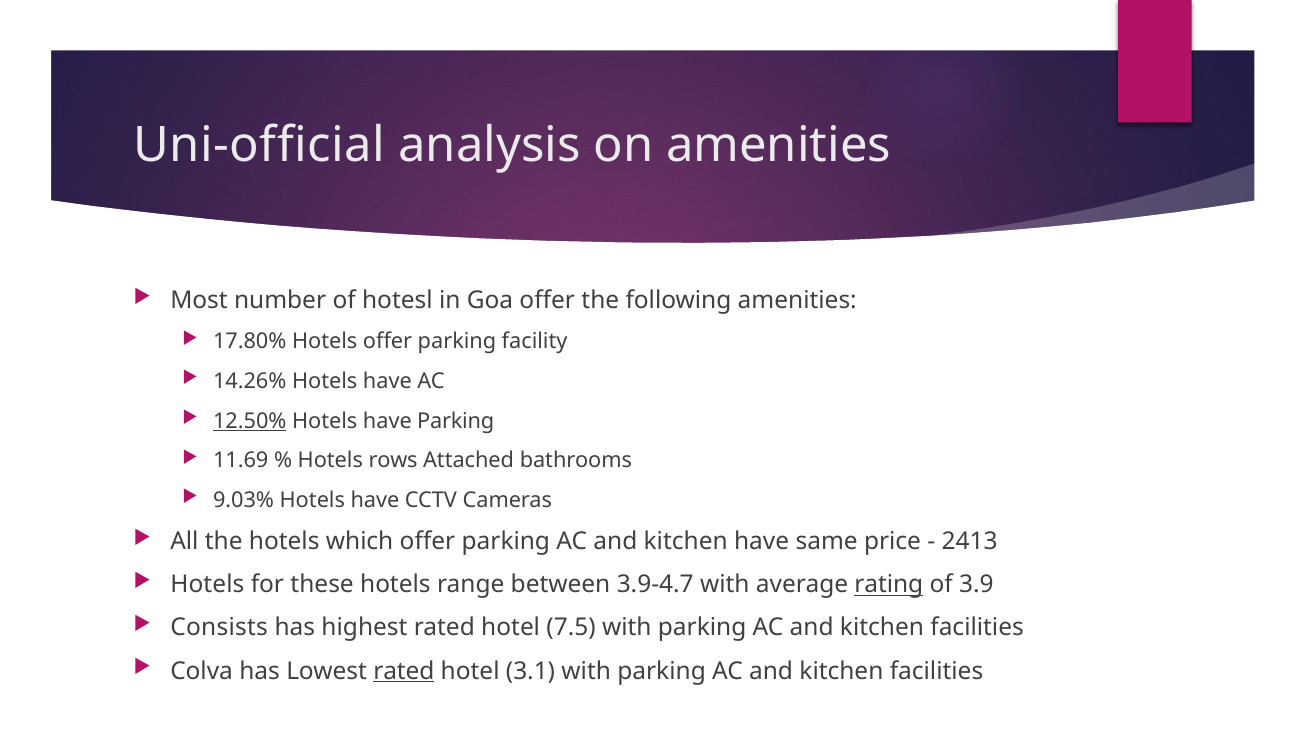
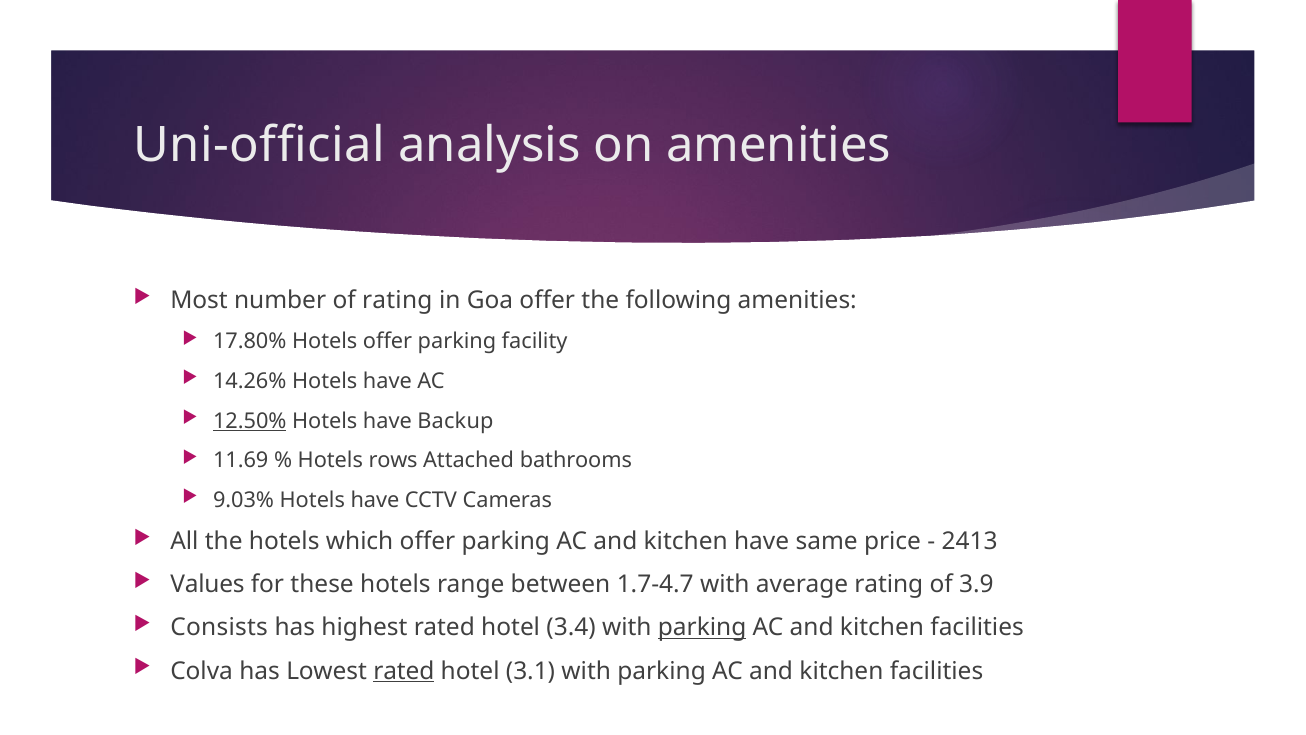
of hotesl: hotesl -> rating
have Parking: Parking -> Backup
Hotels at (207, 585): Hotels -> Values
3.9-4.7: 3.9-4.7 -> 1.7-4.7
rating at (889, 585) underline: present -> none
7.5: 7.5 -> 3.4
parking at (702, 628) underline: none -> present
